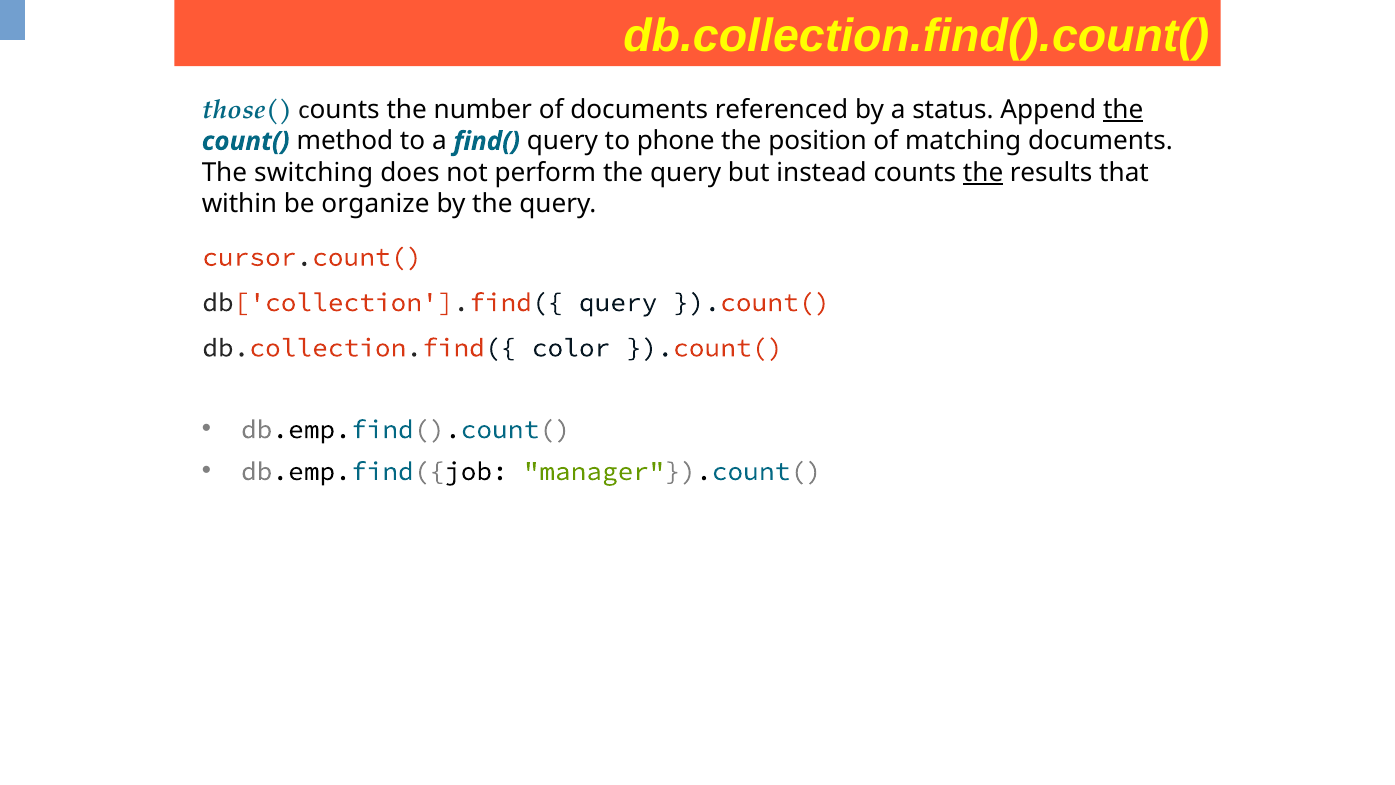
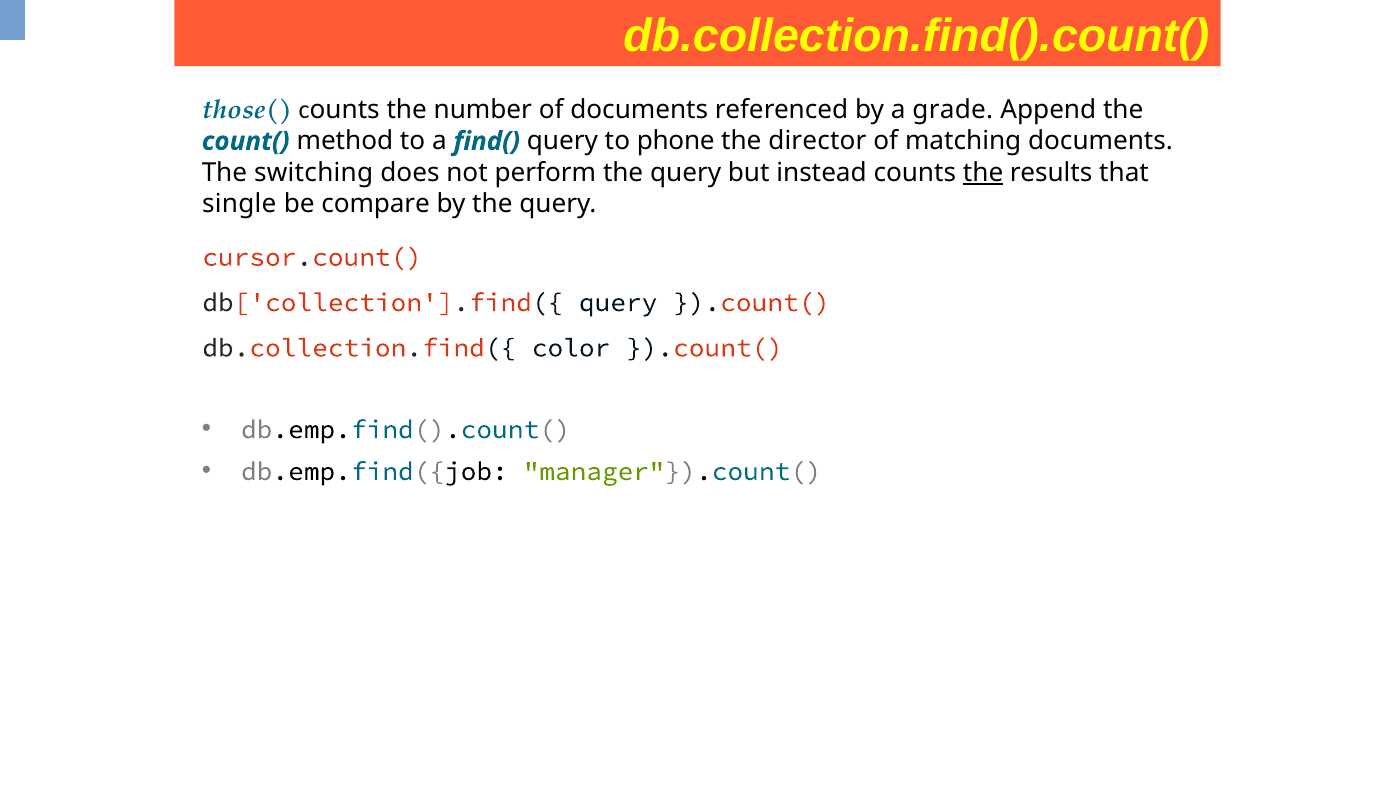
status: status -> grade
the at (1123, 110) underline: present -> none
position: position -> director
within: within -> single
organize: organize -> compare
